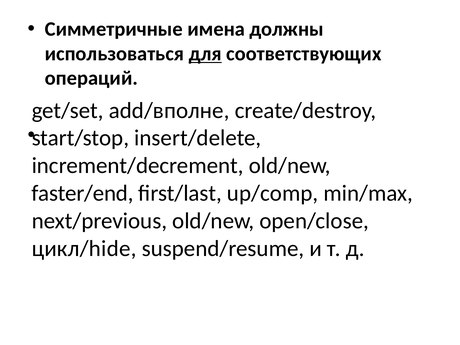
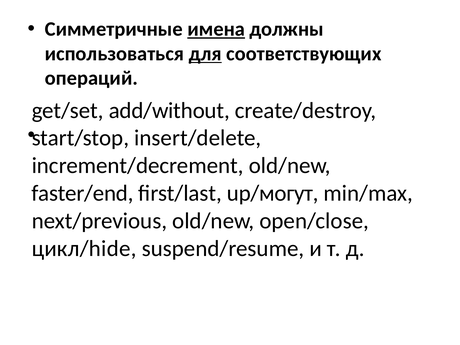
имена underline: none -> present
add/вполне: add/вполне -> add/without
up/comp: up/comp -> up/могут
